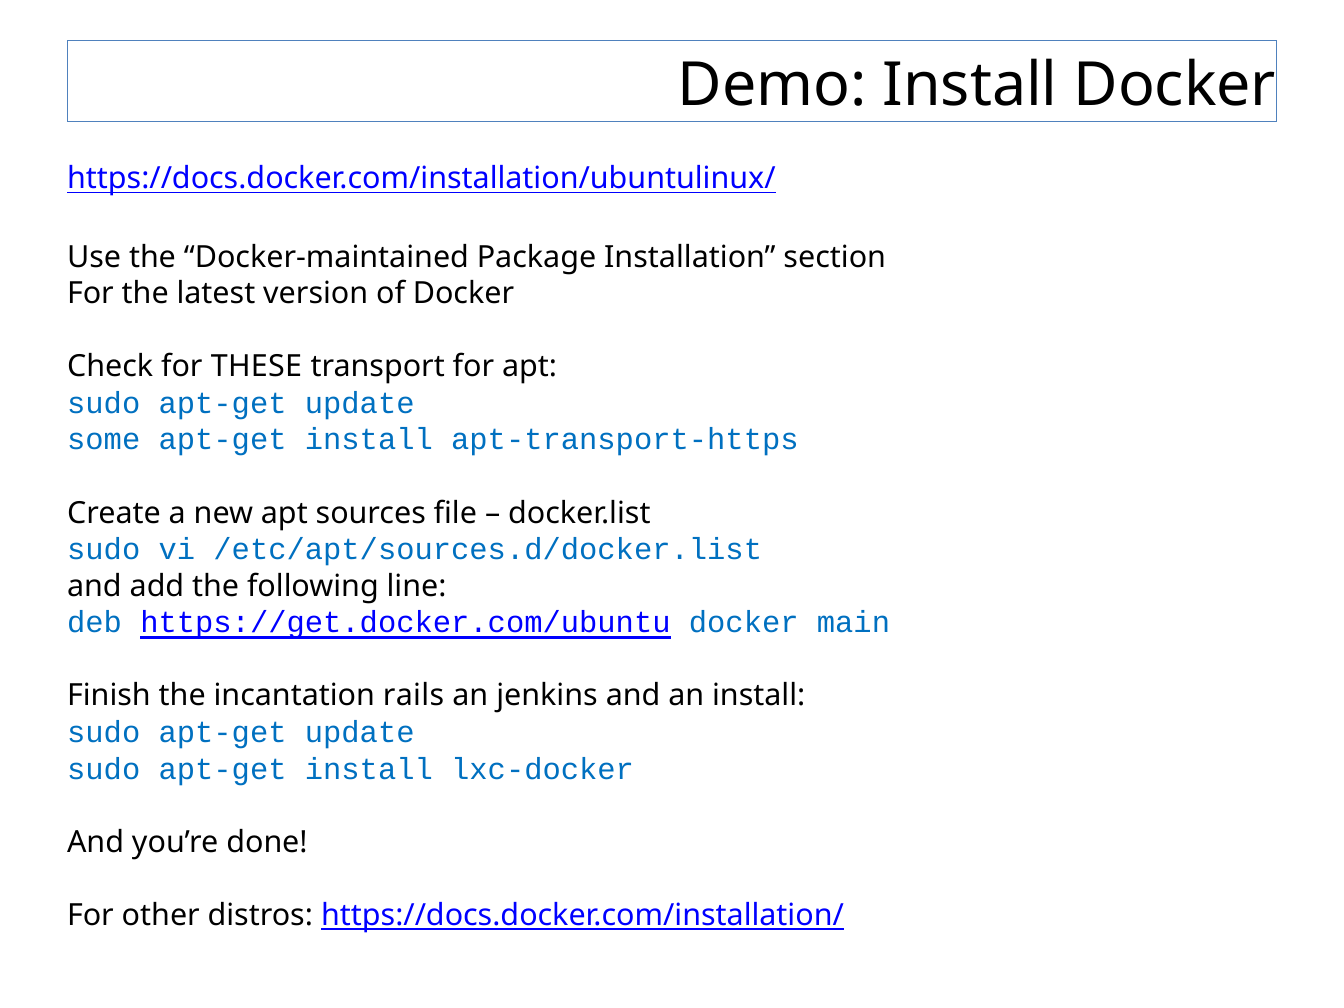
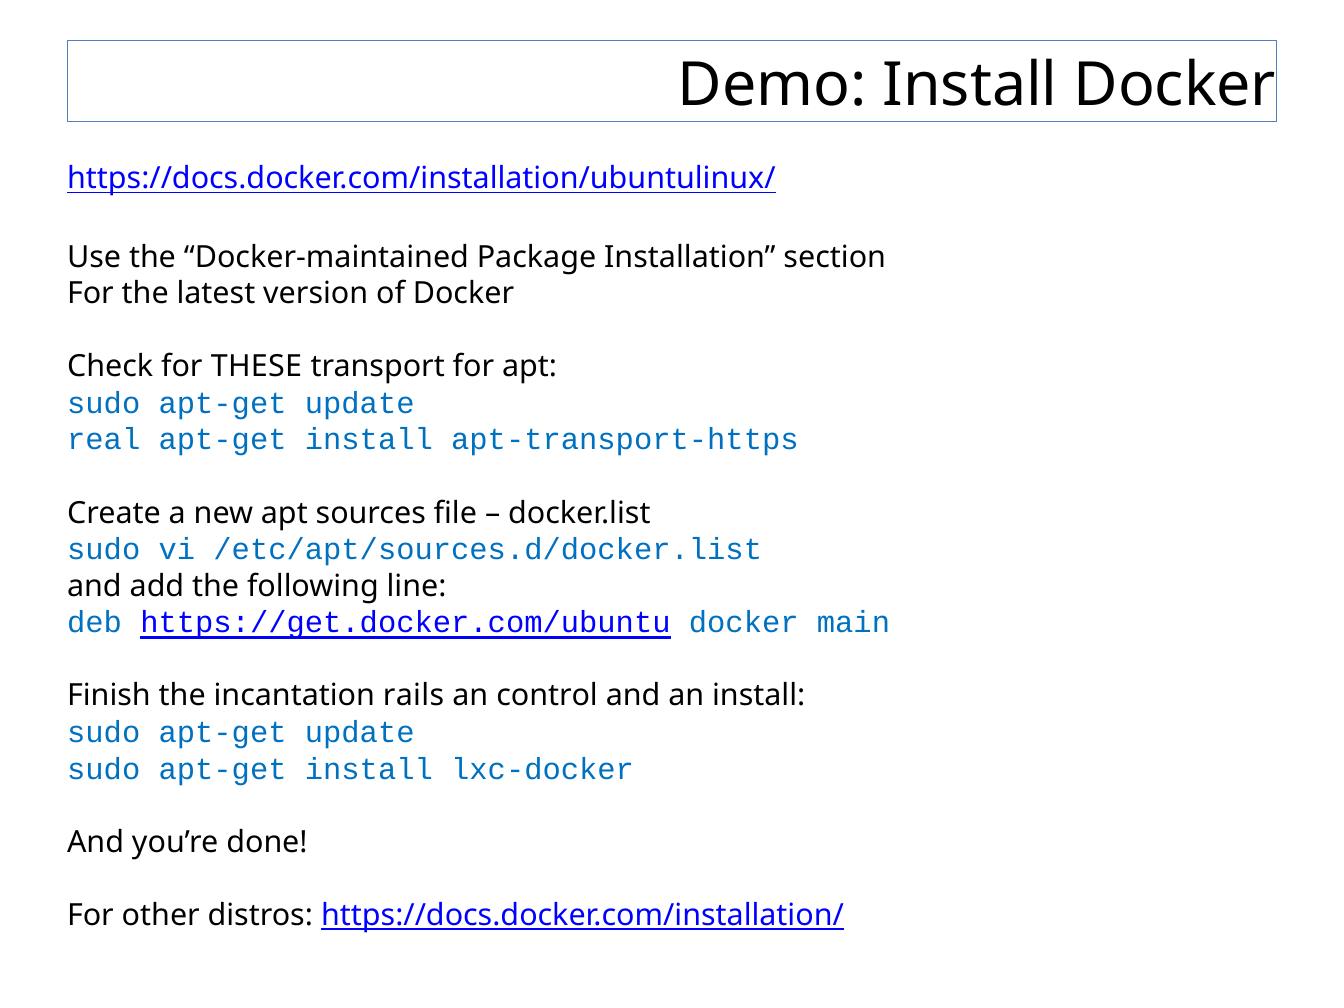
some: some -> real
jenkins: jenkins -> control
